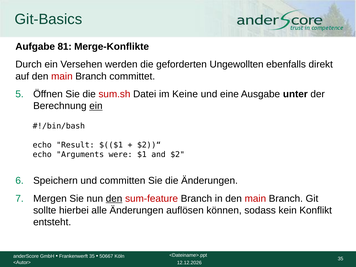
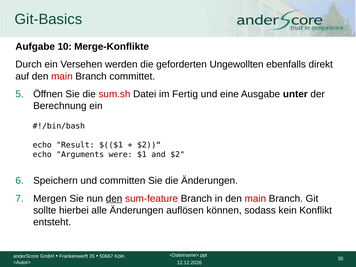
81: 81 -> 10
Keine: Keine -> Fertig
ein at (96, 106) underline: present -> none
